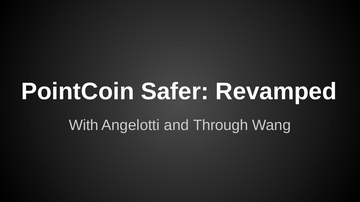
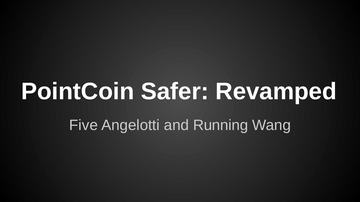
With: With -> Five
Through: Through -> Running
